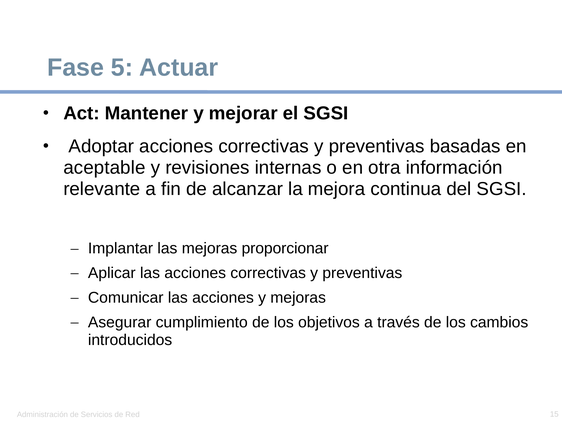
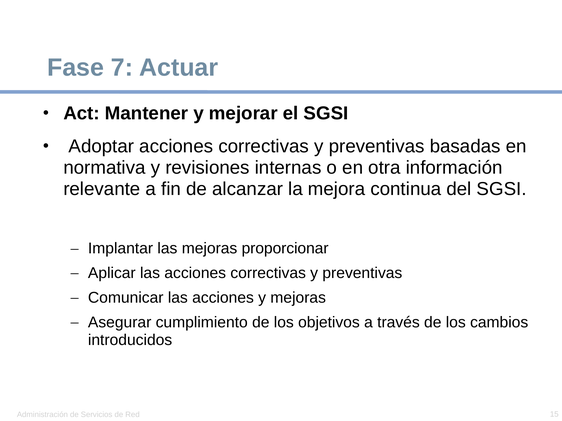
5: 5 -> 7
aceptable: aceptable -> normativa
